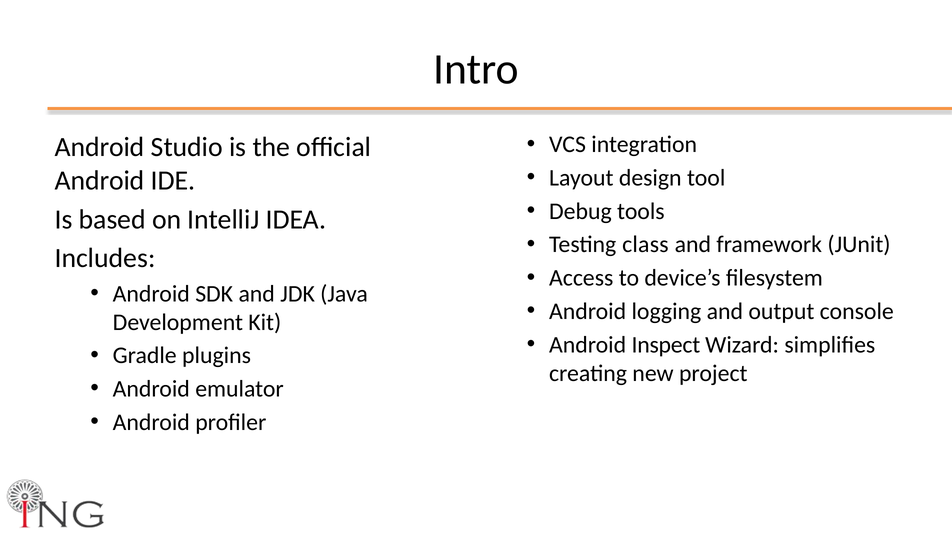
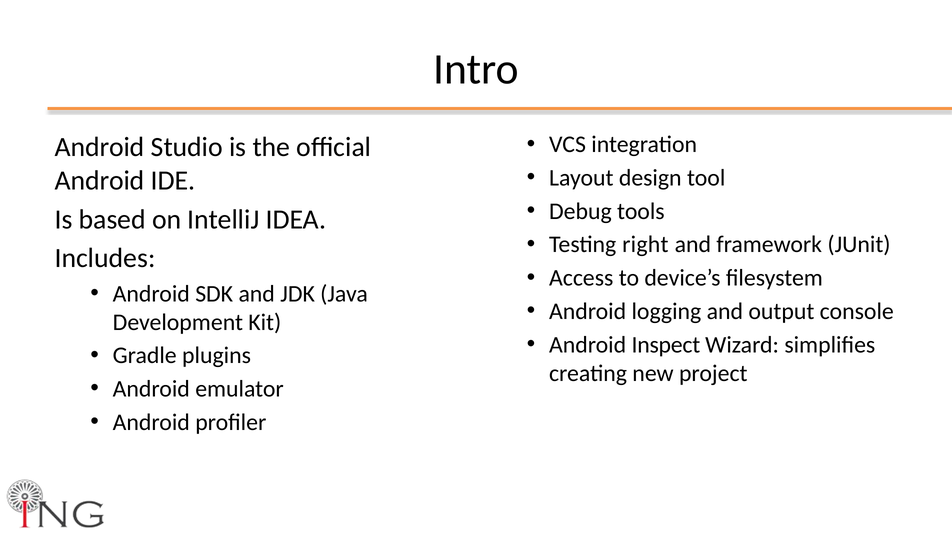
class: class -> right
